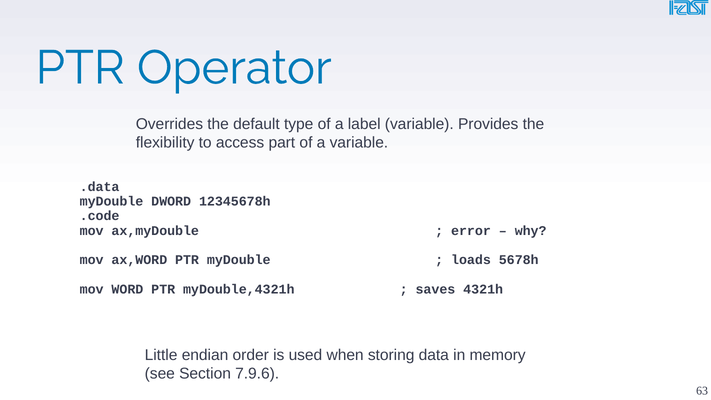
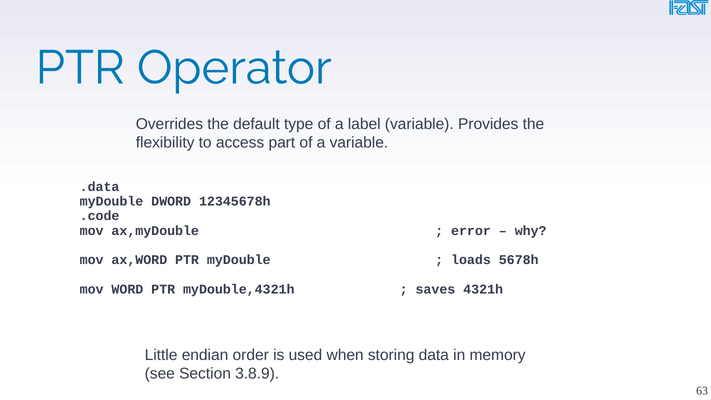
7.9.6: 7.9.6 -> 3.8.9
